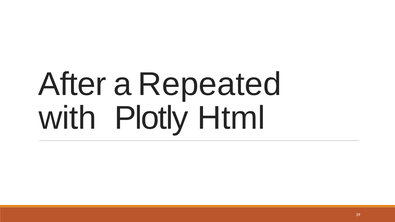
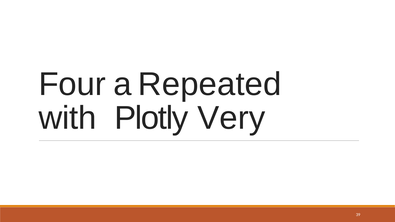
After: After -> Four
Html: Html -> Very
